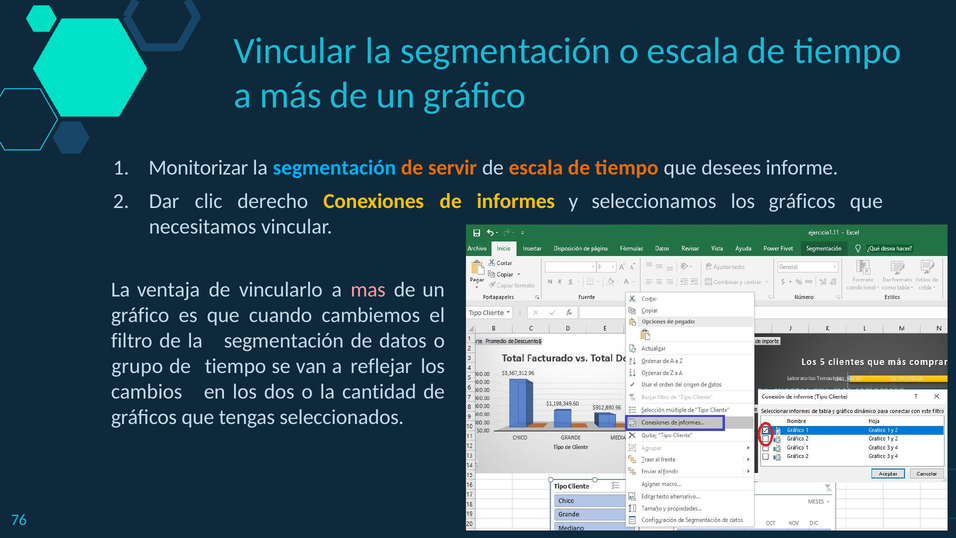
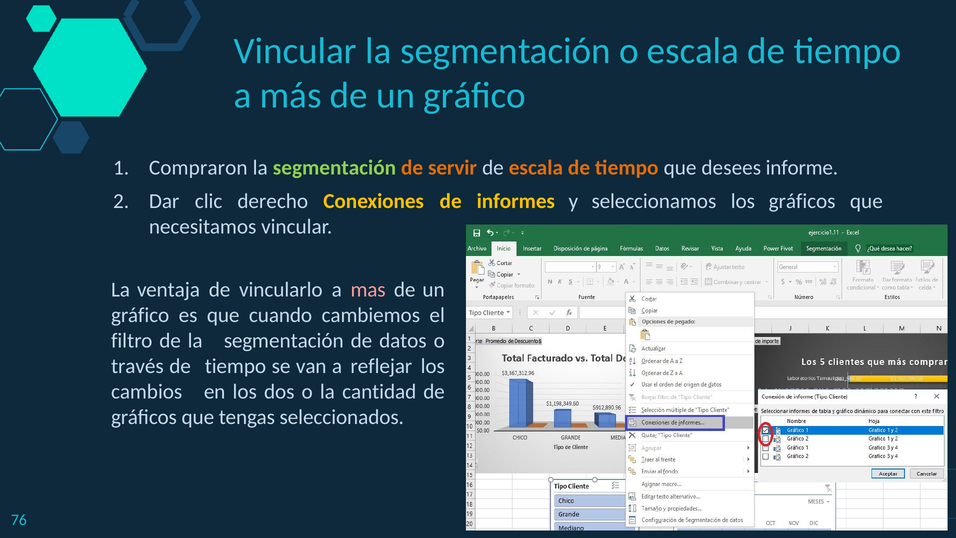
Monitorizar: Monitorizar -> Compraron
segmentación at (334, 168) colour: light blue -> light green
grupo: grupo -> través
